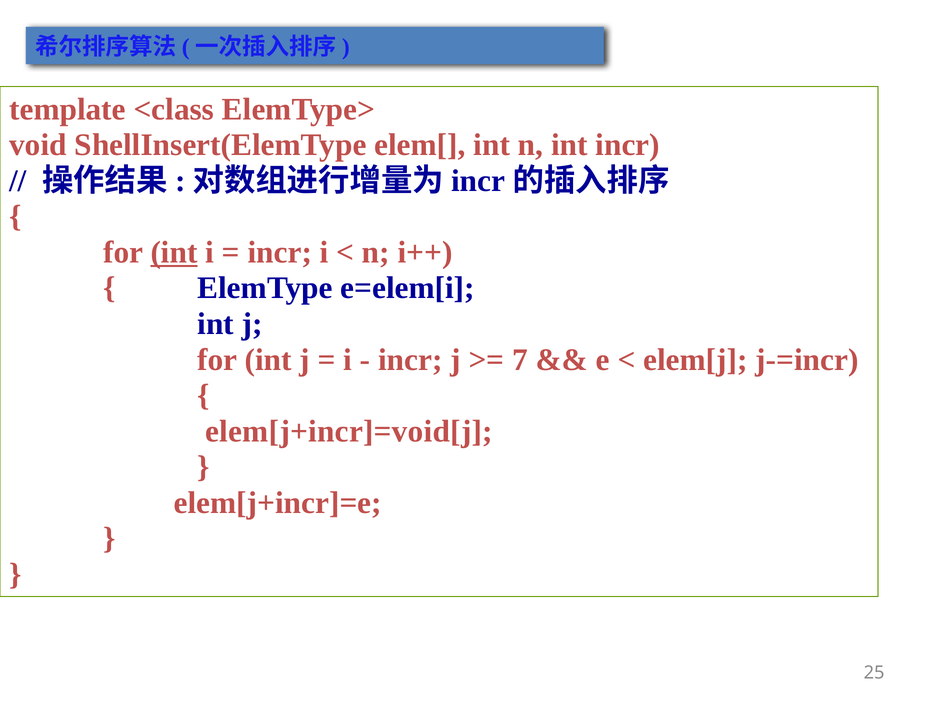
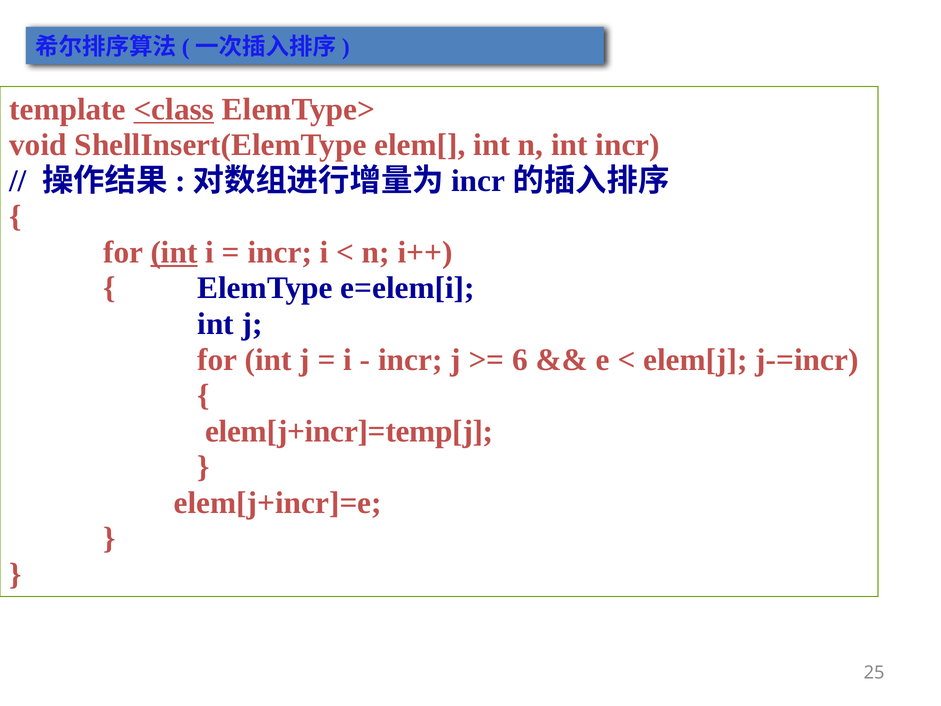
<class underline: none -> present
7: 7 -> 6
elem[j+incr]=void[j: elem[j+incr]=void[j -> elem[j+incr]=temp[j
